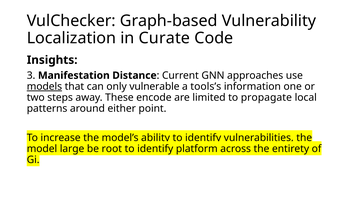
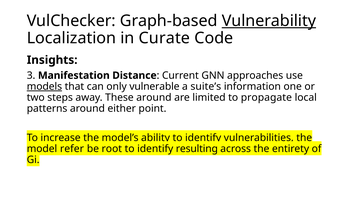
Vulnerability underline: none -> present
tools’s: tools’s -> suite’s
These encode: encode -> around
large: large -> refer
platform: platform -> resulting
